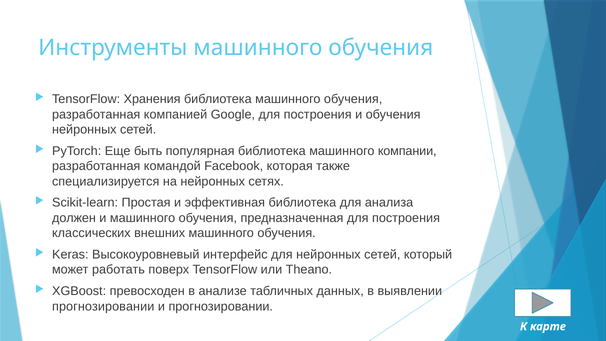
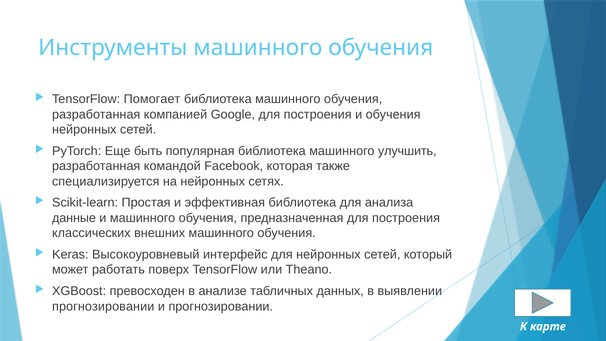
Хранения: Хранения -> Помогает
компании: компании -> улучшить
должен: должен -> данные
